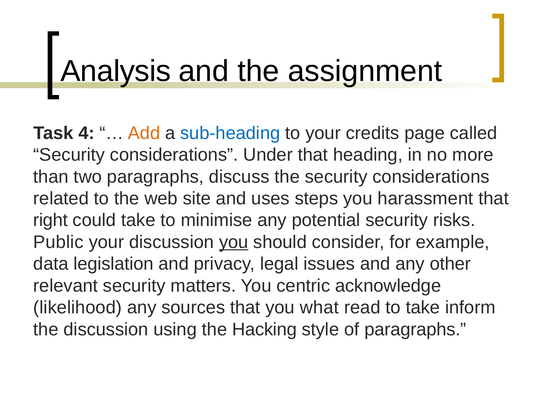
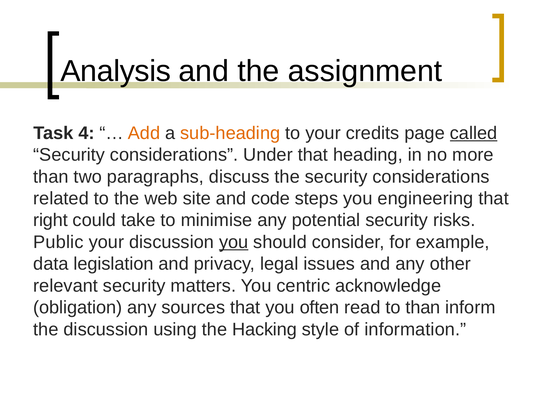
sub-heading colour: blue -> orange
called underline: none -> present
uses: uses -> code
harassment: harassment -> engineering
likelihood: likelihood -> obligation
what: what -> often
to take: take -> than
of paragraphs: paragraphs -> information
